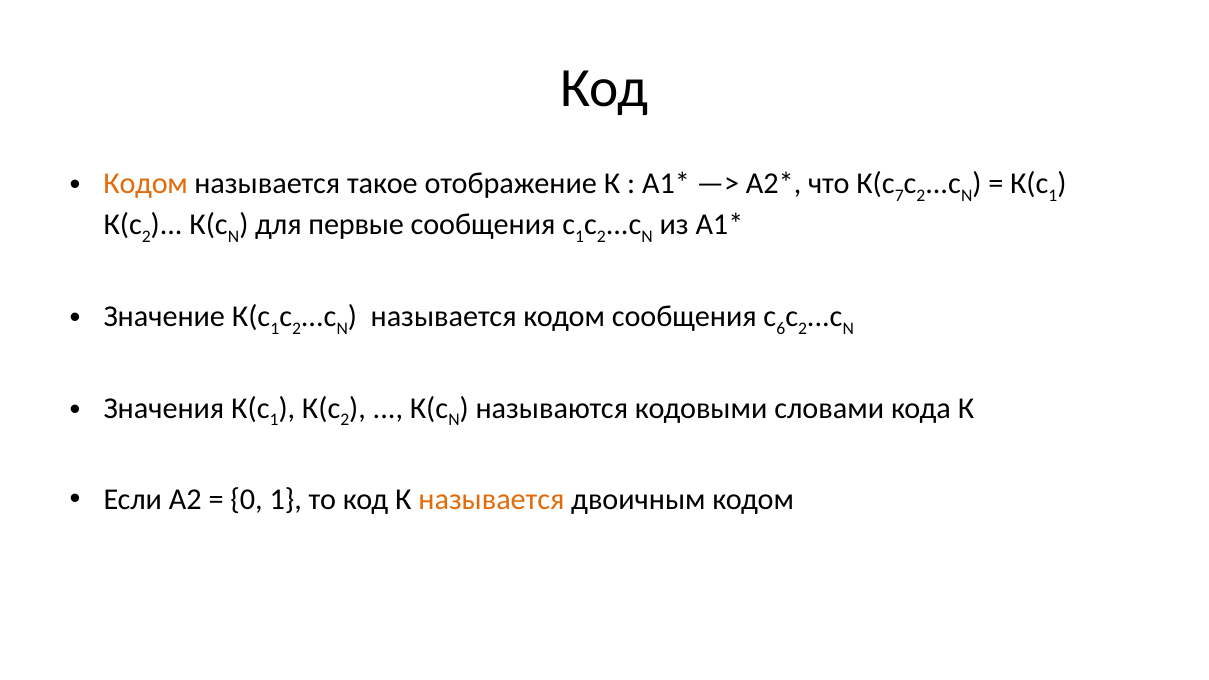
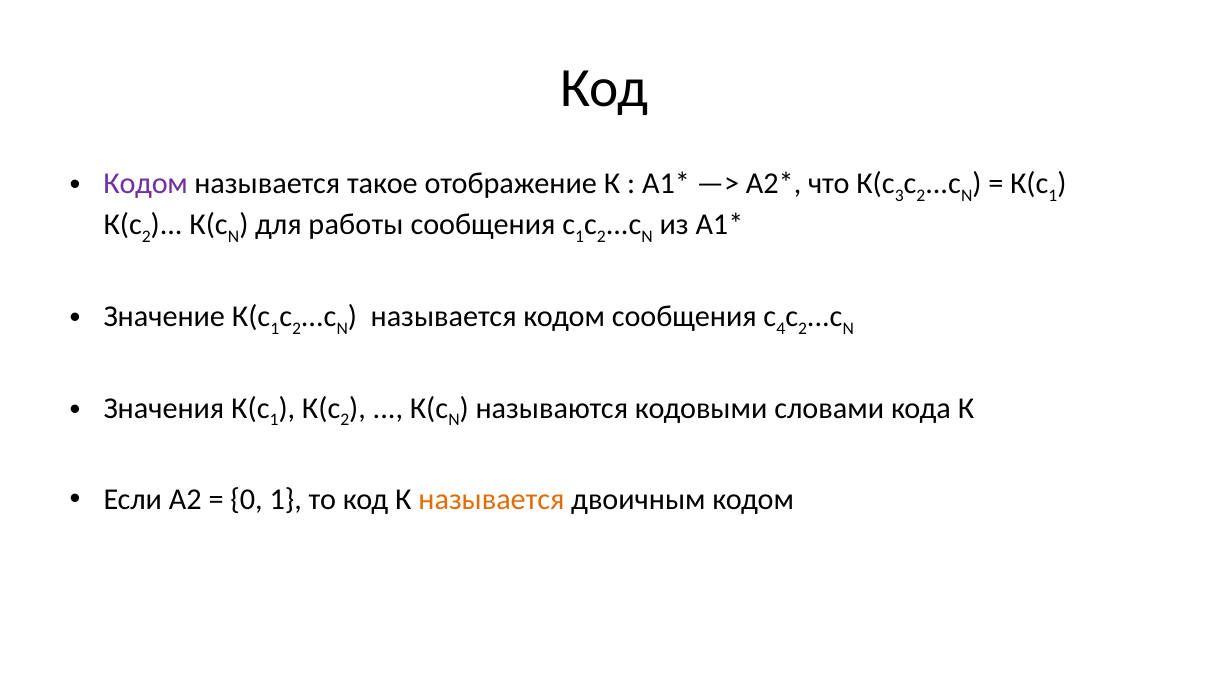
Кодом at (146, 183) colour: orange -> purple
7: 7 -> 3
первые: первые -> работы
6: 6 -> 4
